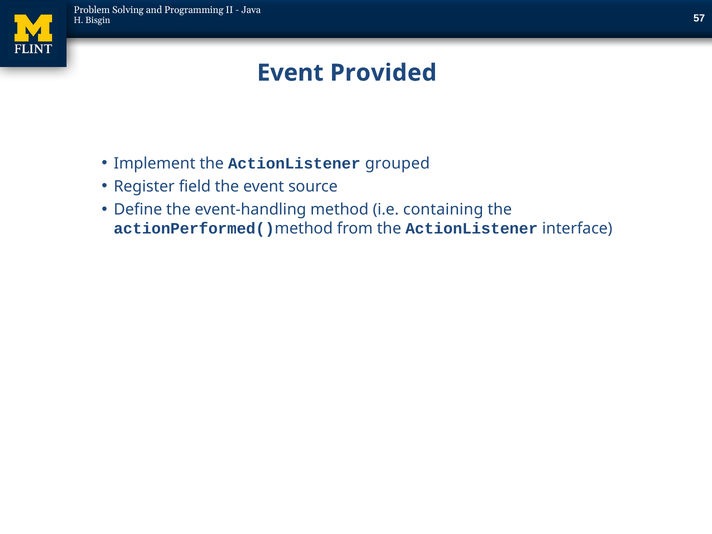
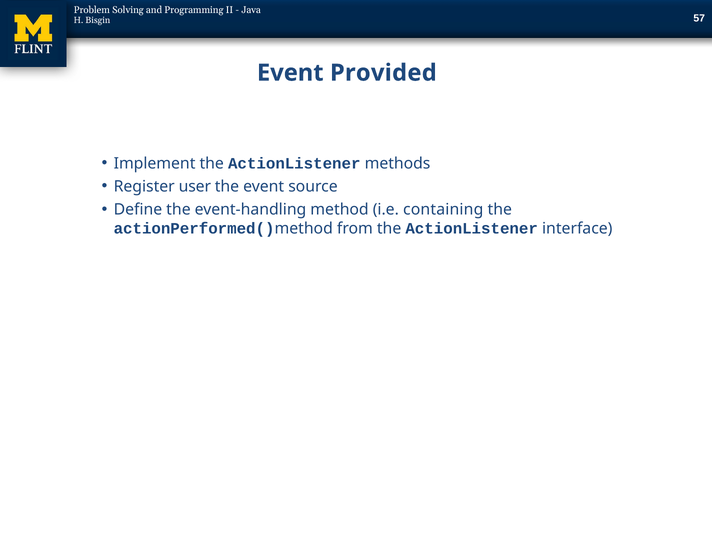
grouped: grouped -> methods
field: field -> user
